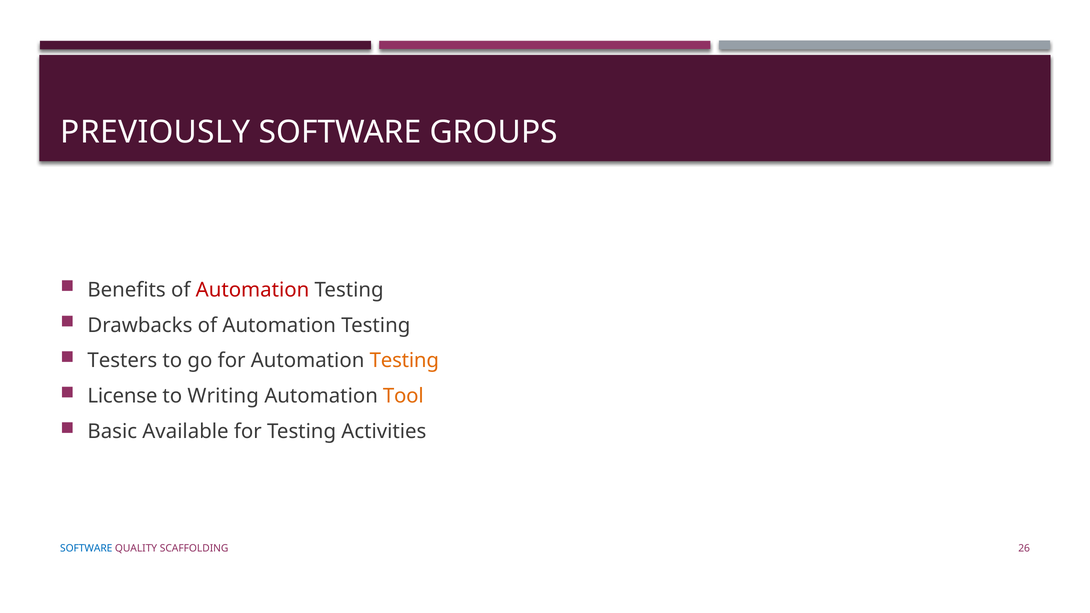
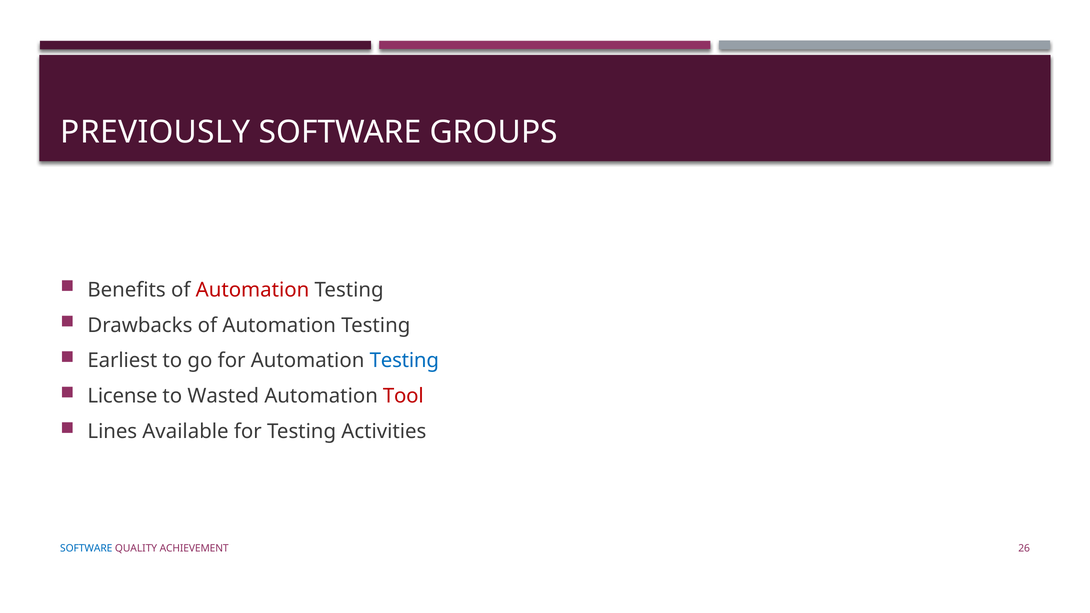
Testers: Testers -> Earliest
Testing at (404, 361) colour: orange -> blue
Writing: Writing -> Wasted
Tool colour: orange -> red
Basic: Basic -> Lines
SCAFFOLDING: SCAFFOLDING -> ACHIEVEMENT
